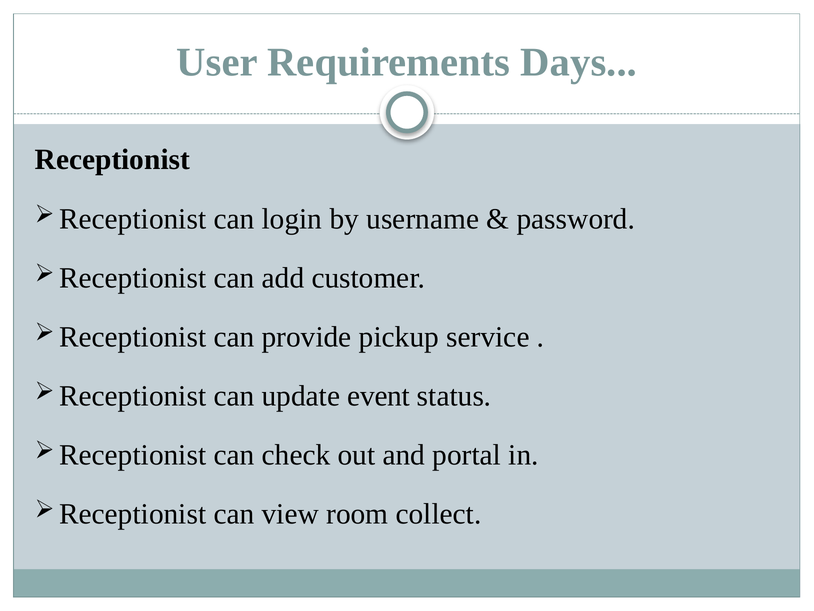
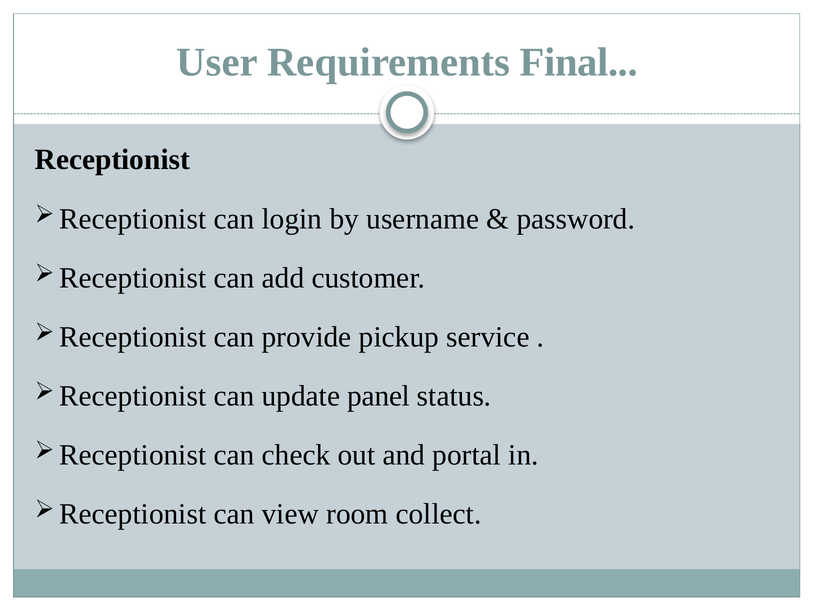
Days: Days -> Final
event: event -> panel
